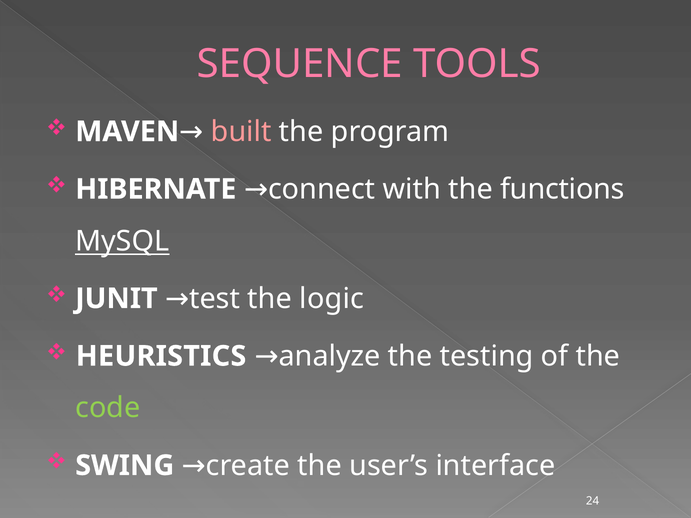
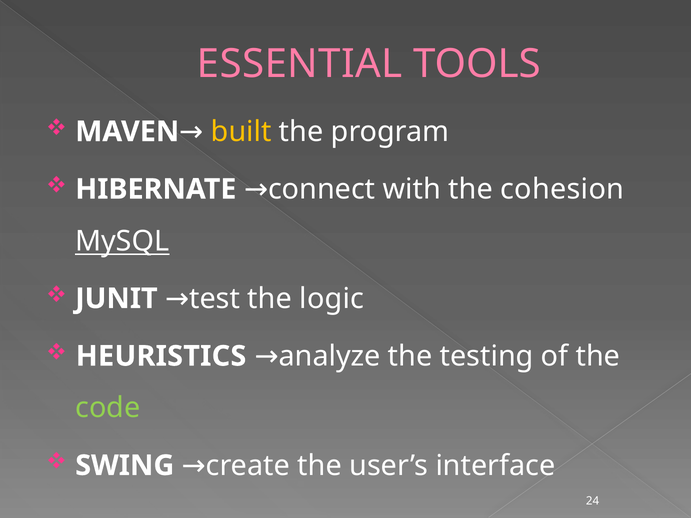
SEQUENCE: SEQUENCE -> ESSENTIAL
built colour: pink -> yellow
functions: functions -> cohesion
